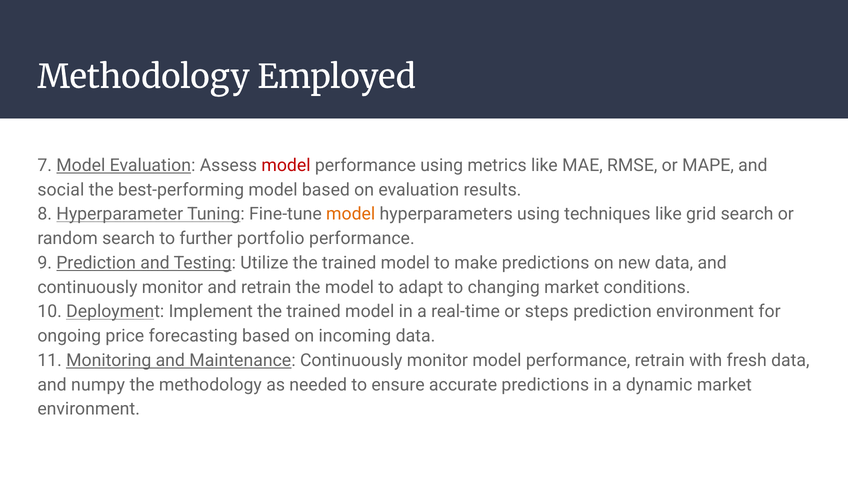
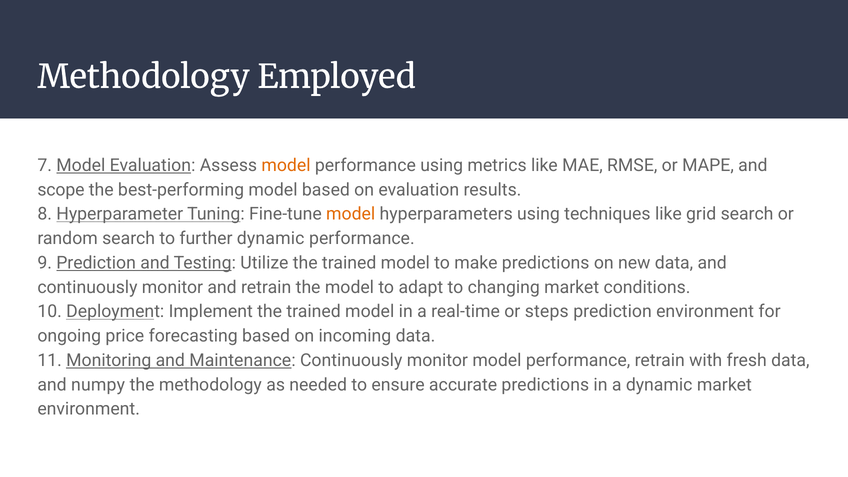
model at (286, 165) colour: red -> orange
social: social -> scope
further portfolio: portfolio -> dynamic
